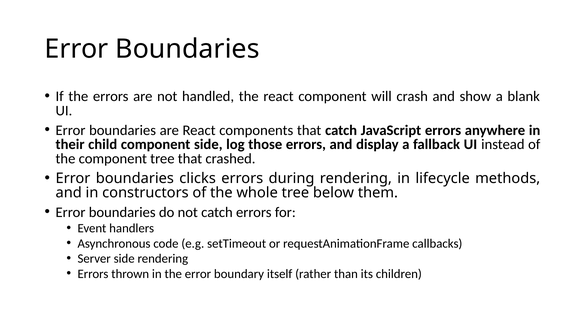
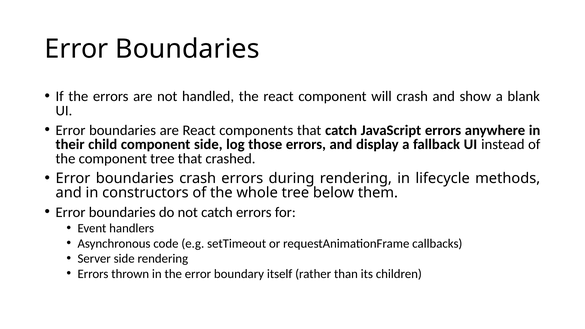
boundaries clicks: clicks -> crash
